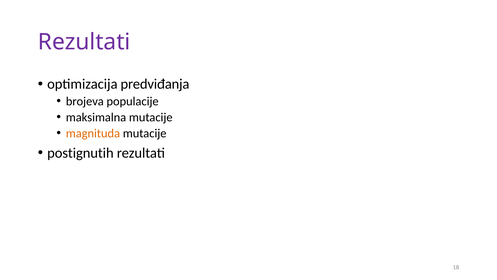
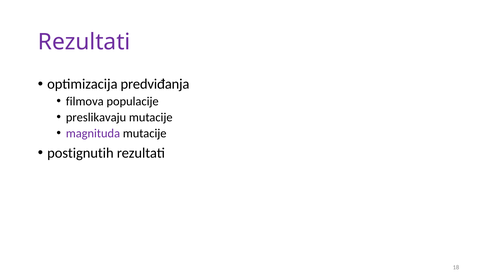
brojeva: brojeva -> filmova
maksimalna: maksimalna -> preslikavaju
magnituda colour: orange -> purple
